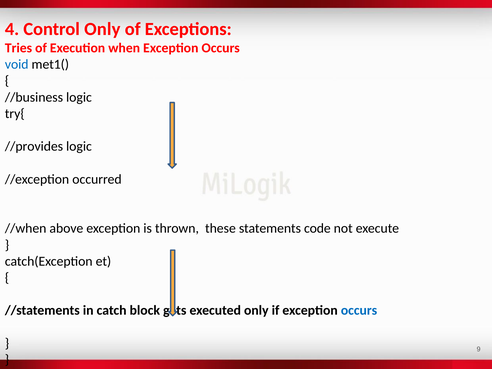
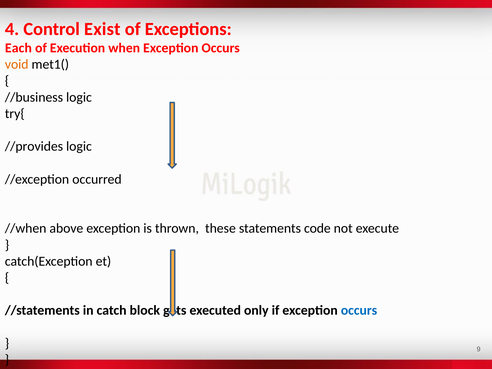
Control Only: Only -> Exist
Tries: Tries -> Each
void colour: blue -> orange
